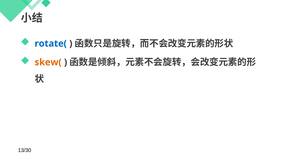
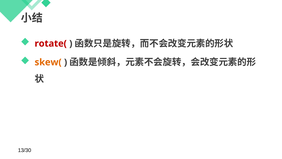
rotate( colour: blue -> red
